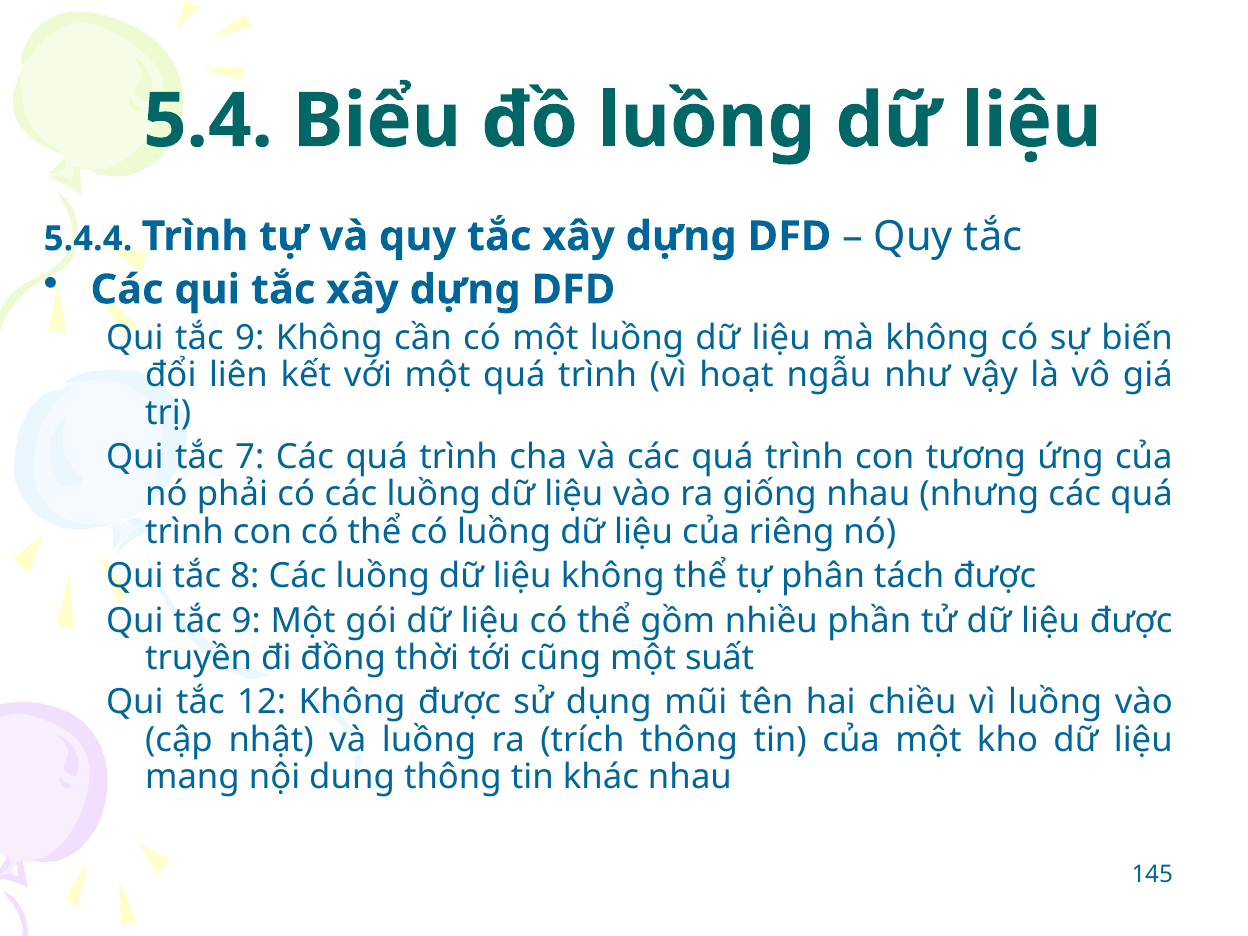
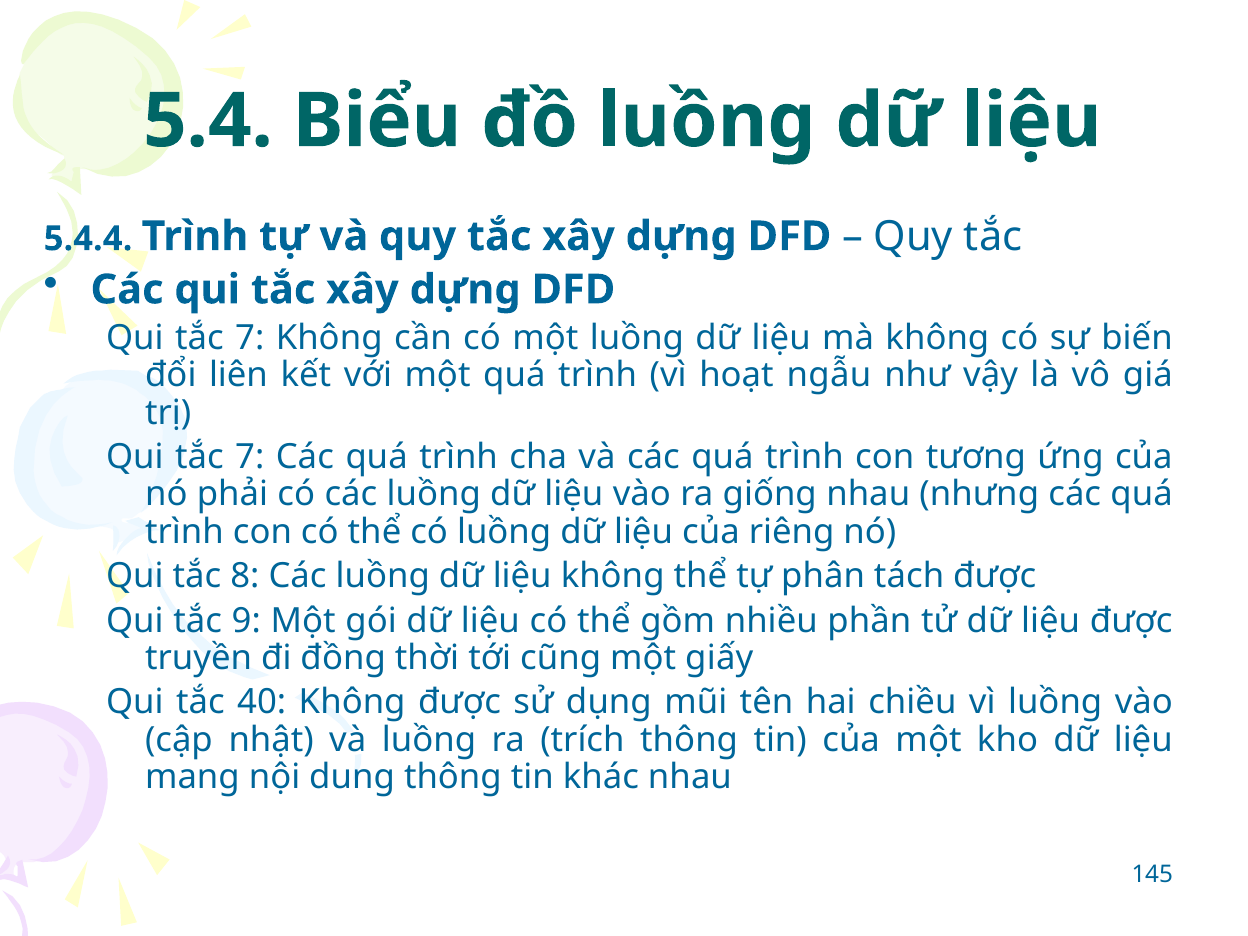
9 at (250, 338): 9 -> 7
suất: suất -> giấy
12: 12 -> 40
